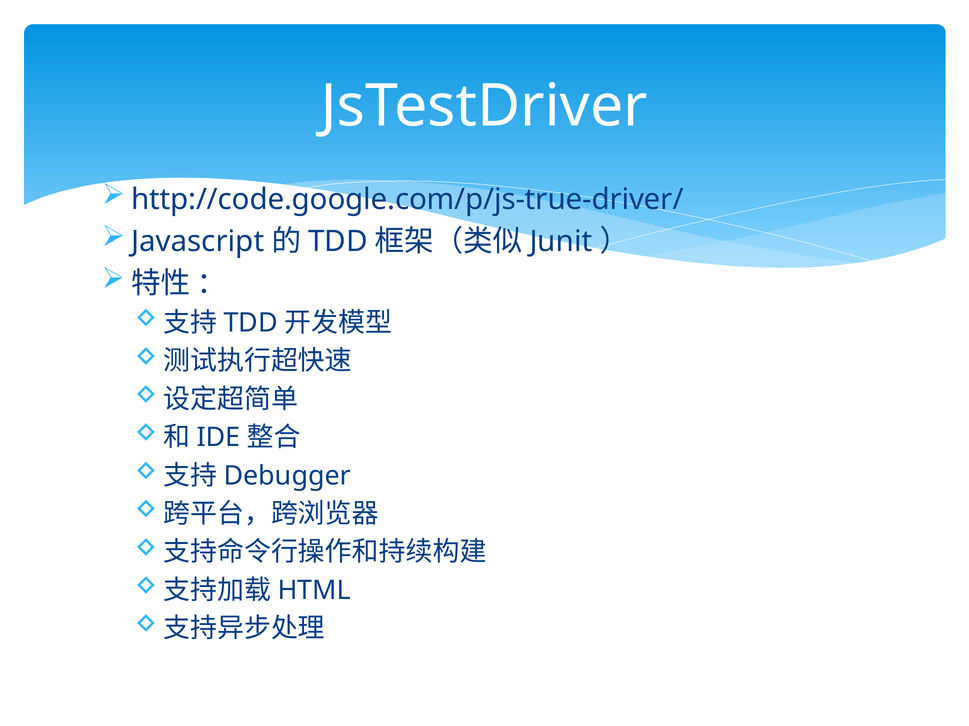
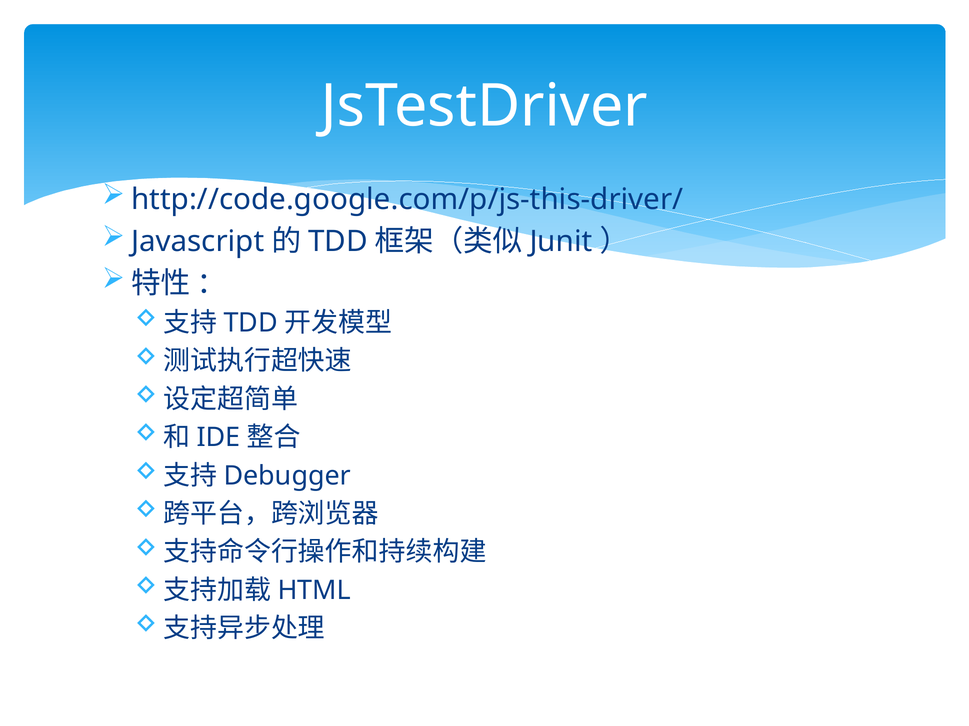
http://code.google.com/p/js-true-driver/: http://code.google.com/p/js-true-driver/ -> http://code.google.com/p/js-this-driver/
